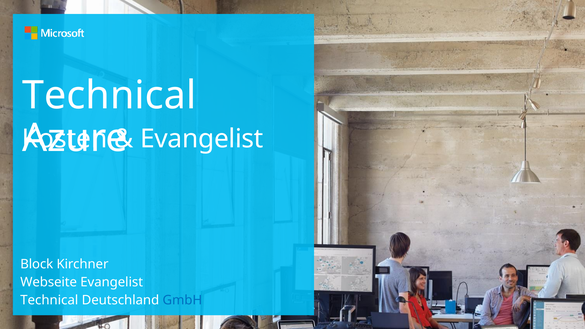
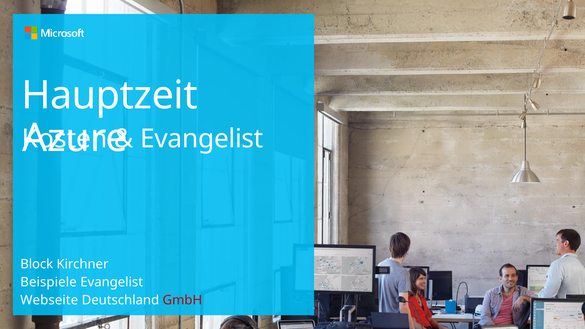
Technical at (109, 96): Technical -> Hauptzeit
Webseite: Webseite -> Beispiele
Technical at (49, 300): Technical -> Webseite
GmbH colour: blue -> red
